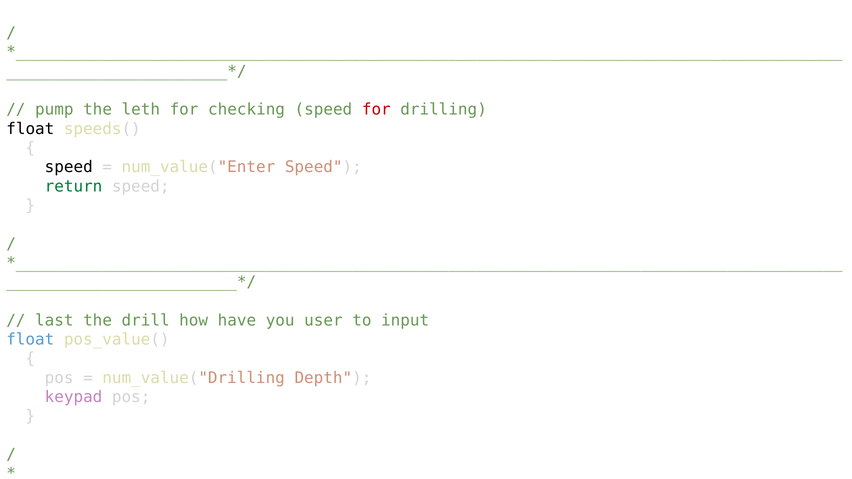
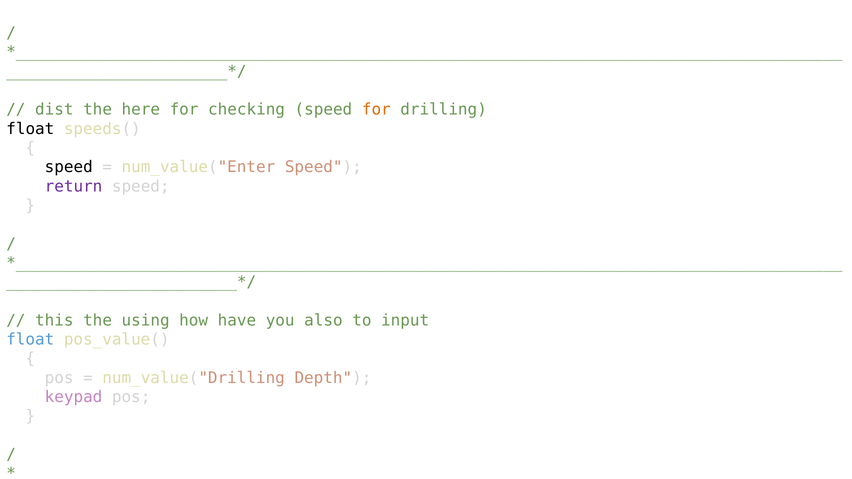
pump: pump -> dist
leth: leth -> here
for at (376, 110) colour: red -> orange
return colour: green -> purple
last: last -> this
drill: drill -> using
user: user -> also
